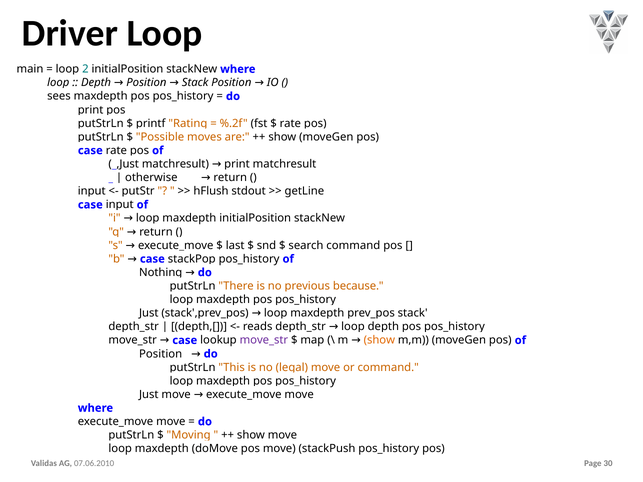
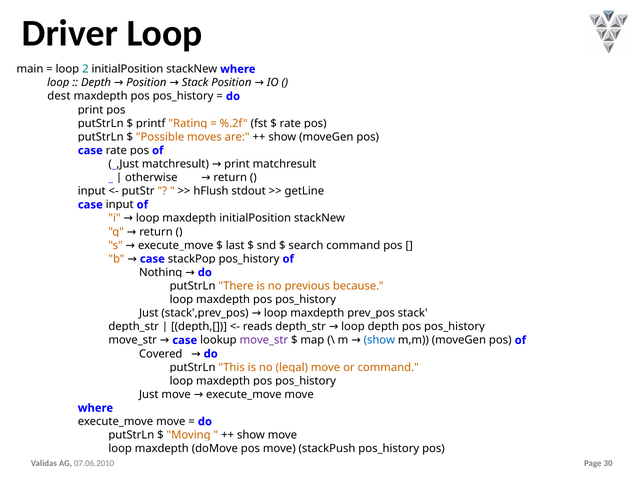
sees: sees -> dest
show at (379, 340) colour: orange -> blue
Position at (161, 354): Position -> Covered
